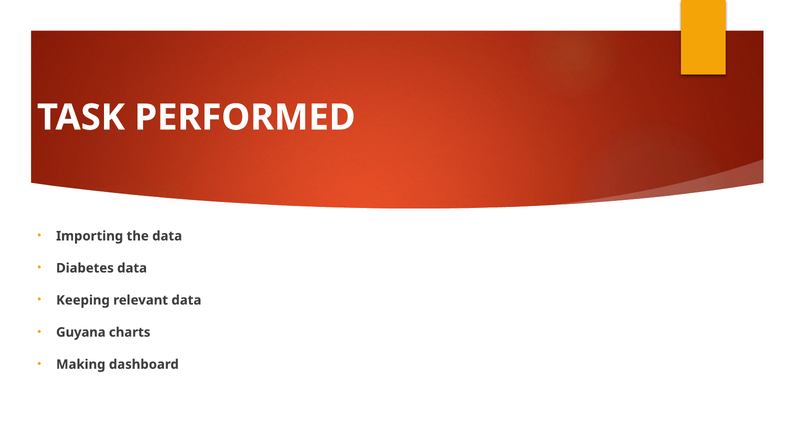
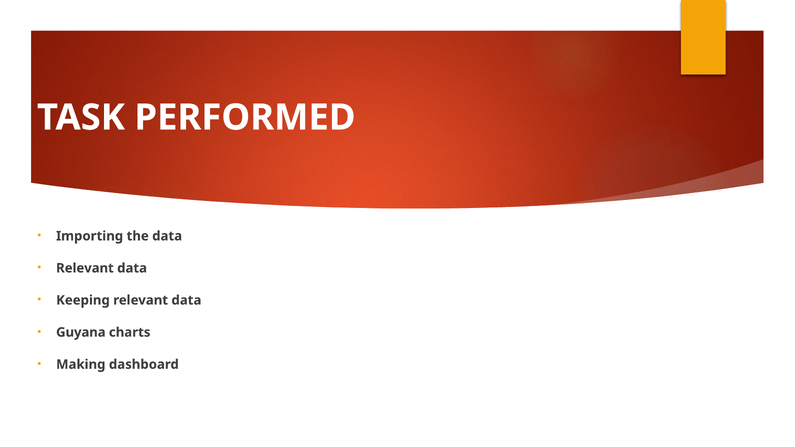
Diabetes at (85, 268): Diabetes -> Relevant
